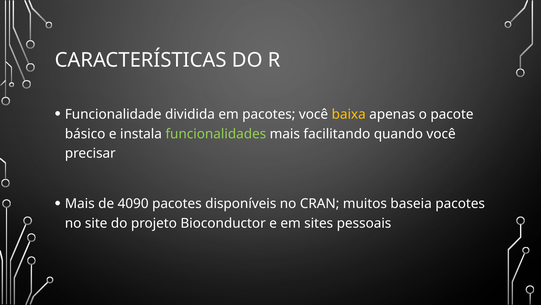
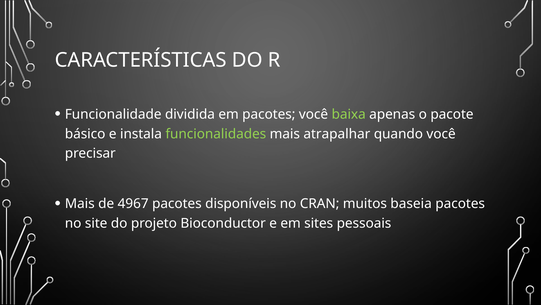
baixa colour: yellow -> light green
facilitando: facilitando -> atrapalhar
4090: 4090 -> 4967
